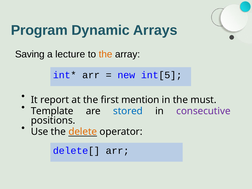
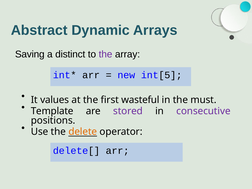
Program: Program -> Abstract
lecture: lecture -> distinct
the at (106, 54) colour: orange -> purple
report: report -> values
mention: mention -> wasteful
stored colour: blue -> purple
